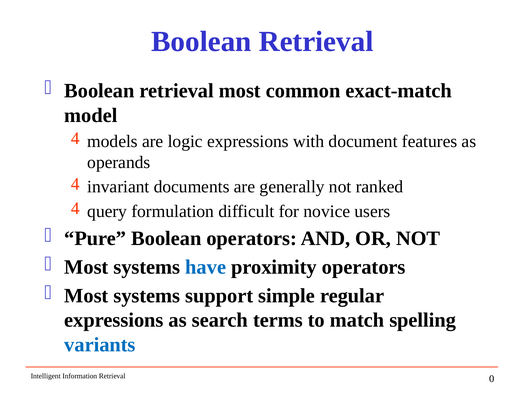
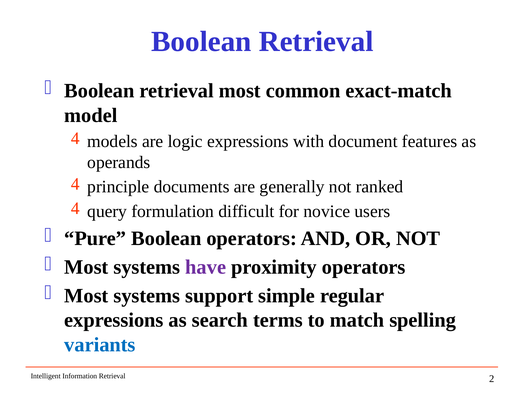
invariant: invariant -> principle
have colour: blue -> purple
0: 0 -> 2
